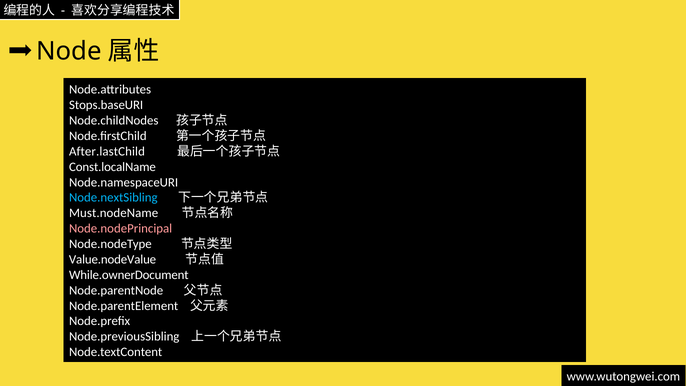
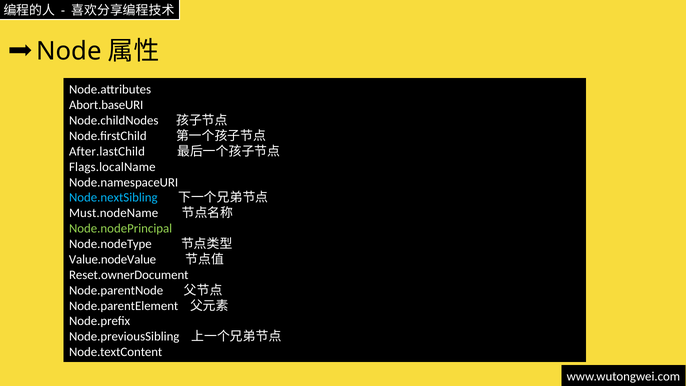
Stops.baseURI: Stops.baseURI -> Abort.baseURI
Const.localName: Const.localName -> Flags.localName
Node.nodePrincipal colour: pink -> light green
While.ownerDocument: While.ownerDocument -> Reset.ownerDocument
